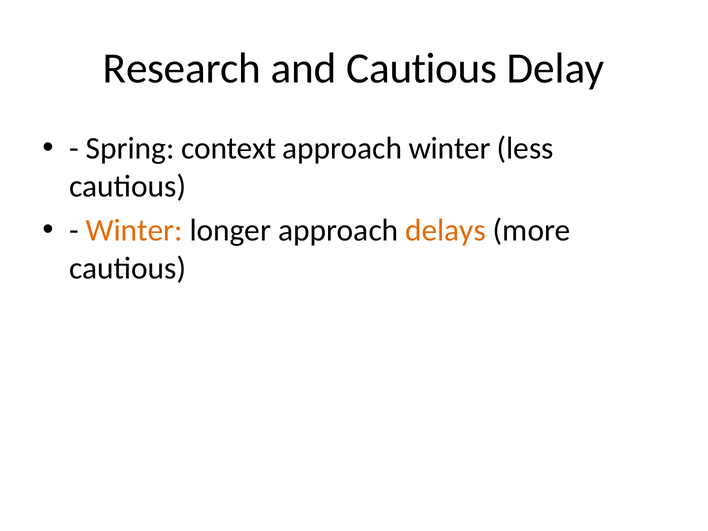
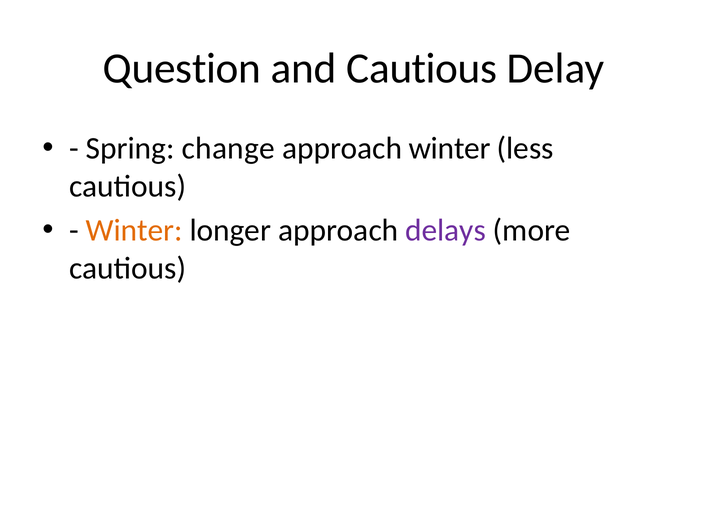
Research: Research -> Question
context: context -> change
delays colour: orange -> purple
